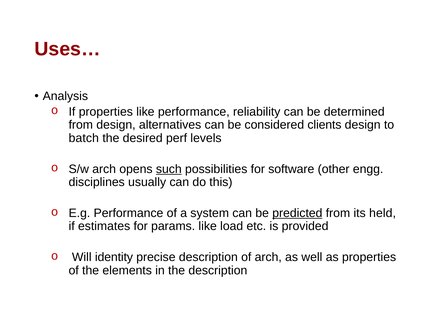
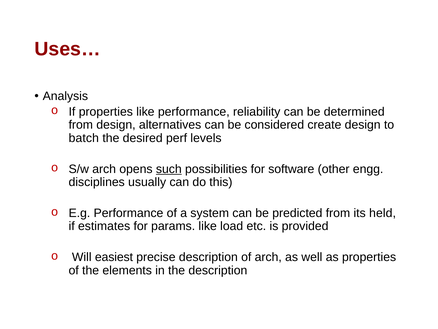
clients: clients -> create
predicted underline: present -> none
identity: identity -> easiest
